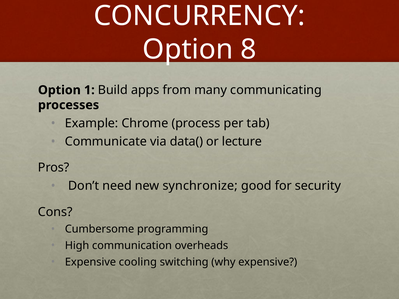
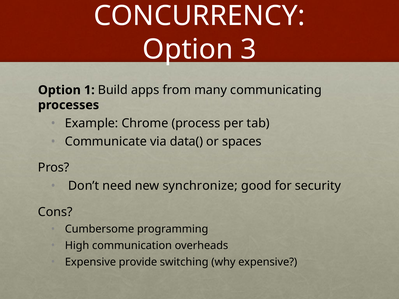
8: 8 -> 3
lecture: lecture -> spaces
cooling: cooling -> provide
